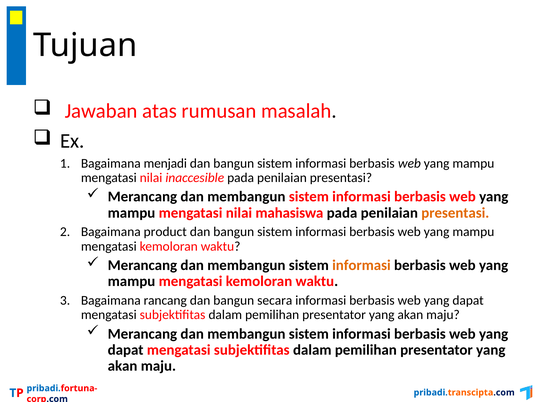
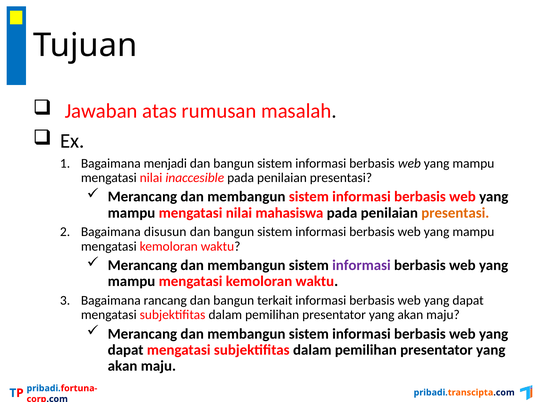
product: product -> disusun
informasi at (361, 265) colour: orange -> purple
secara: secara -> terkait
